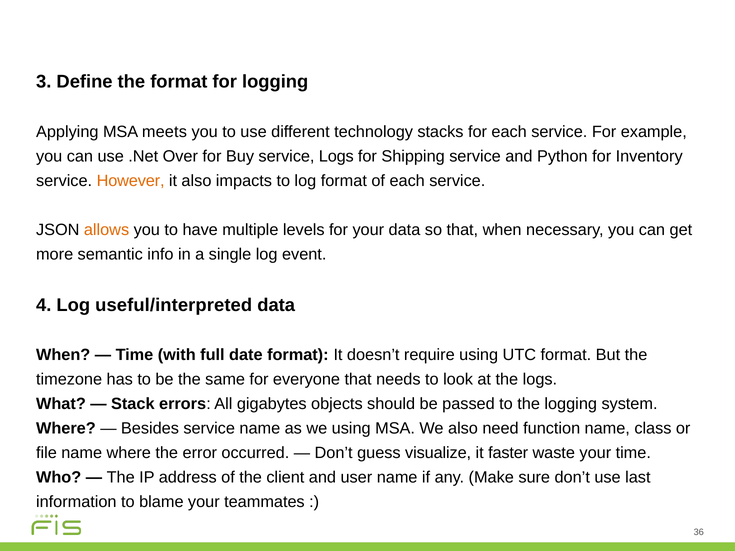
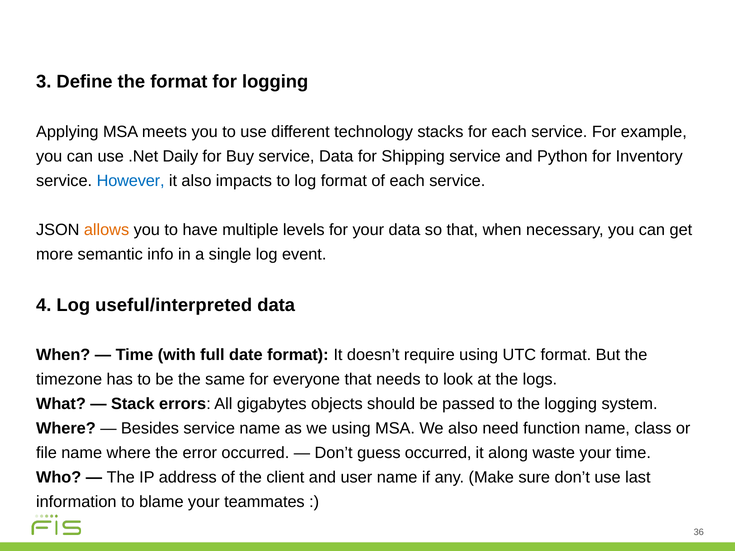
Over: Over -> Daily
service Logs: Logs -> Data
However colour: orange -> blue
guess visualize: visualize -> occurred
faster: faster -> along
